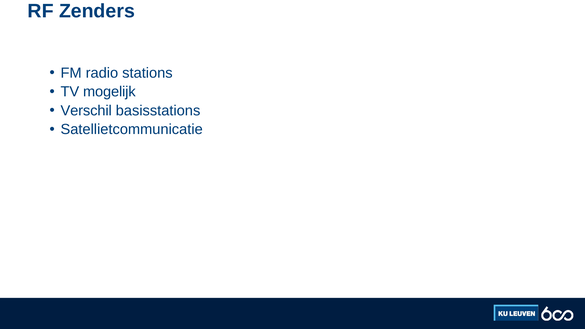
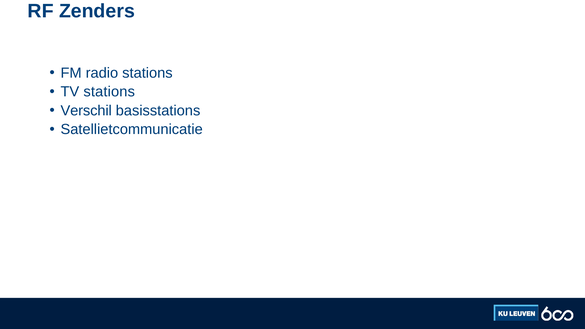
TV mogelijk: mogelijk -> stations
